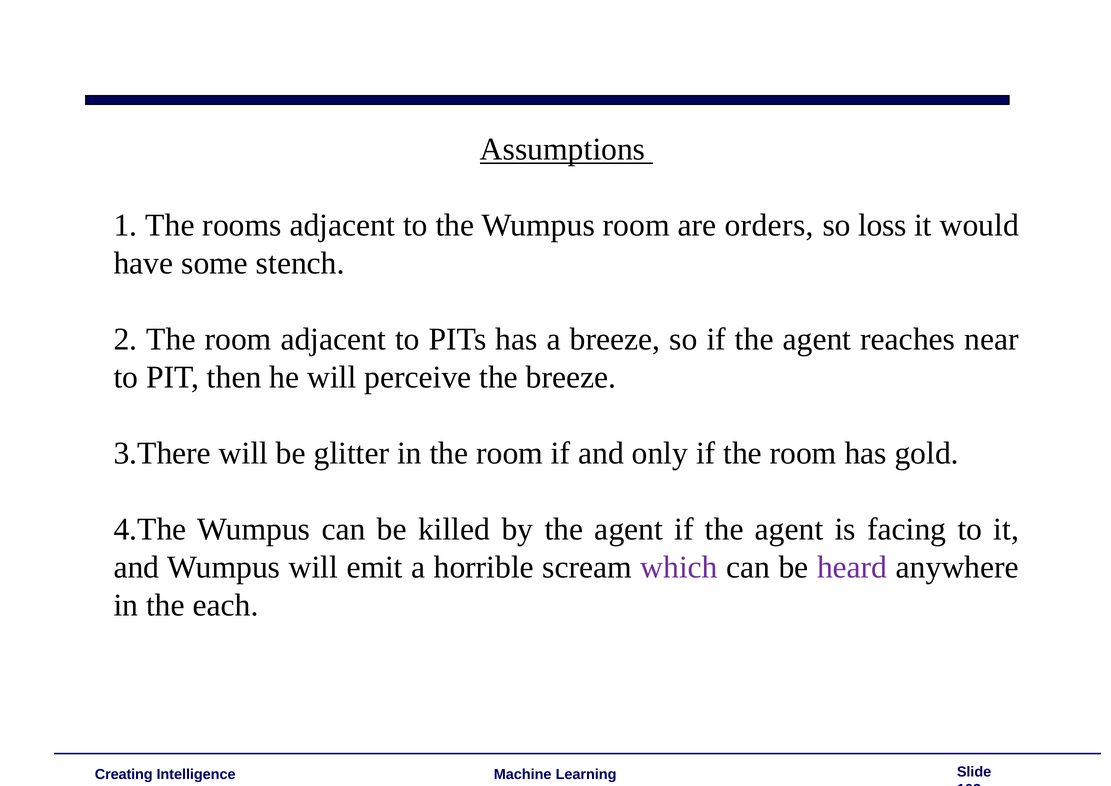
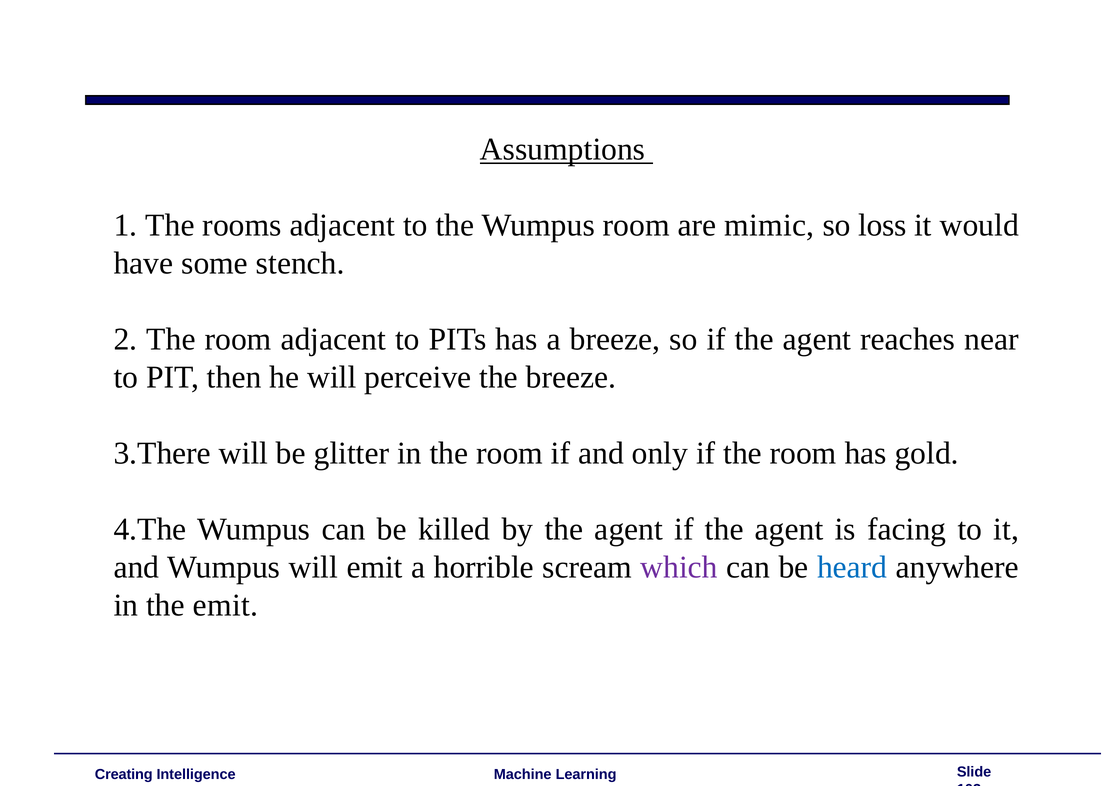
orders: orders -> mimic
heard colour: purple -> blue
the each: each -> emit
